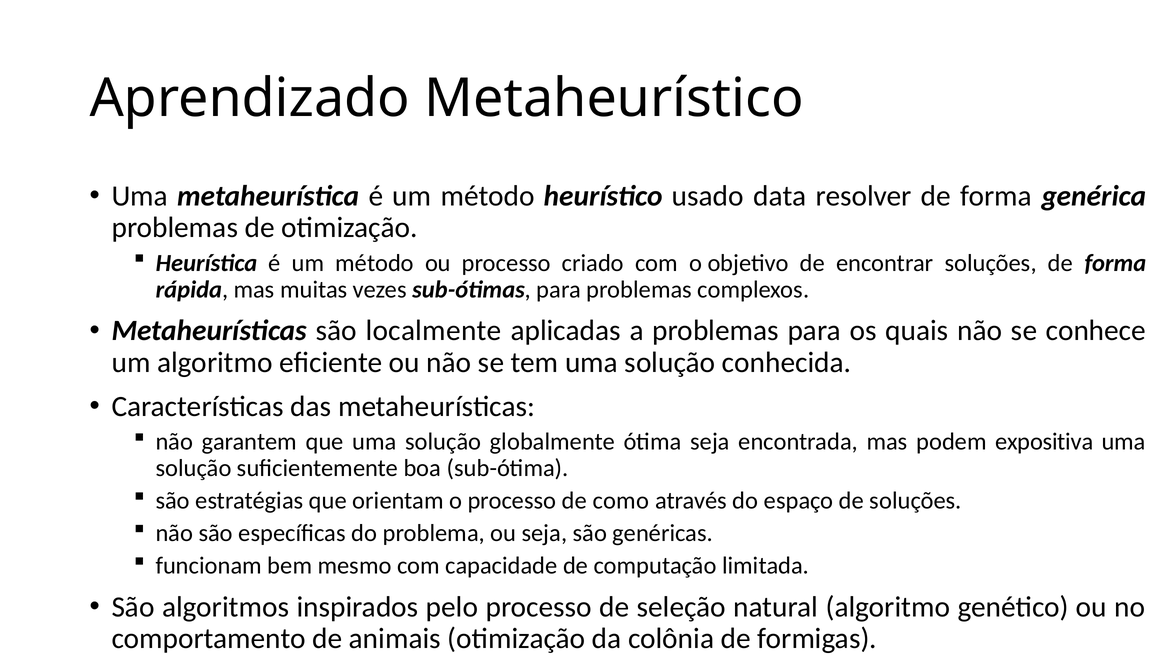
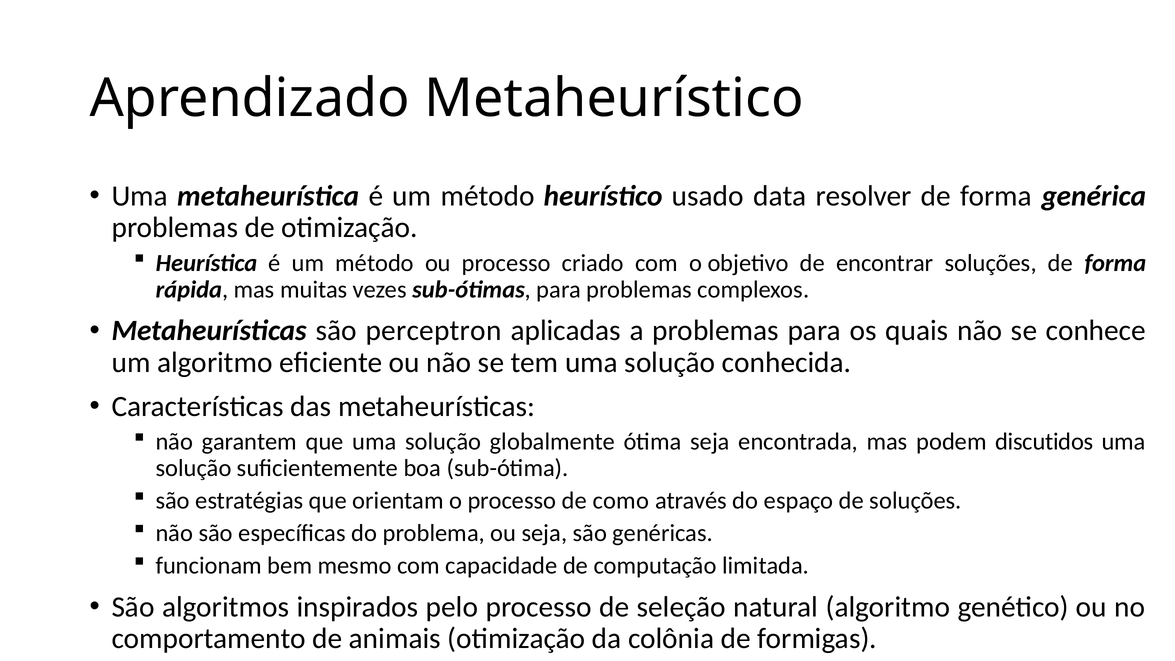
localmente: localmente -> perceptron
expositiva: expositiva -> discutidos
